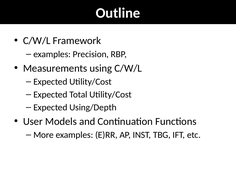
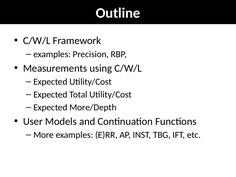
Using/Depth: Using/Depth -> More/Depth
